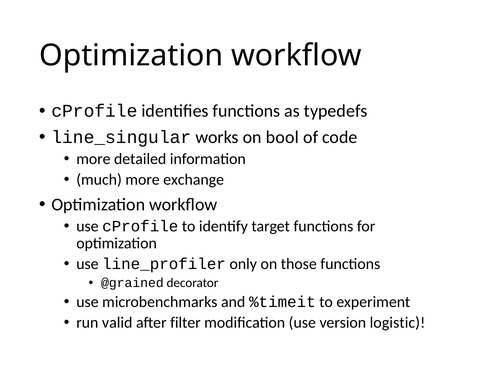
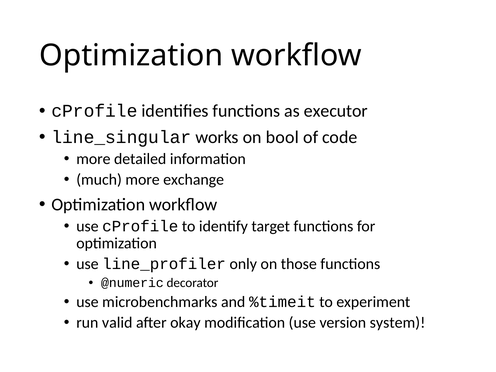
typedefs: typedefs -> executor
@grained: @grained -> @numeric
filter: filter -> okay
logistic: logistic -> system
